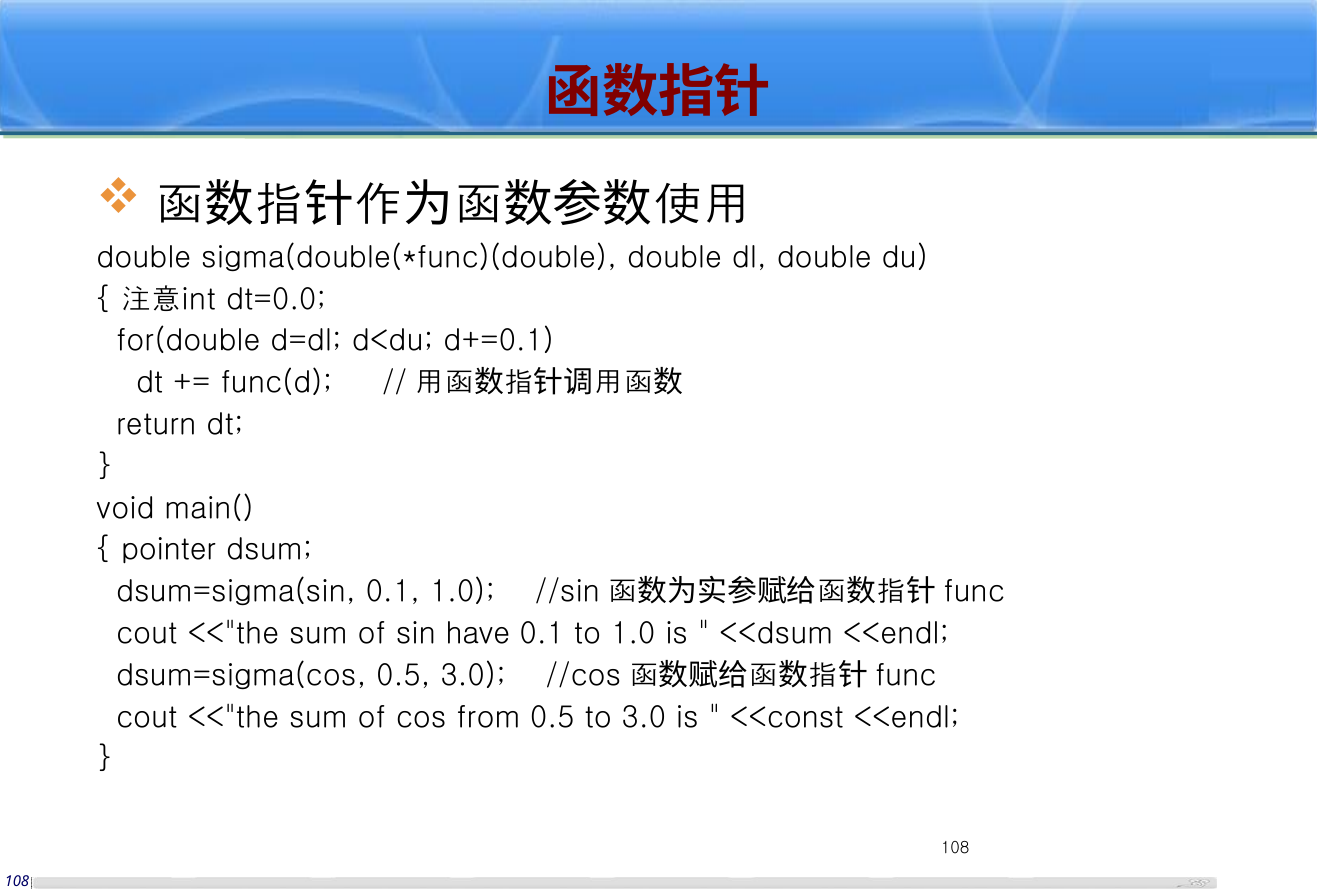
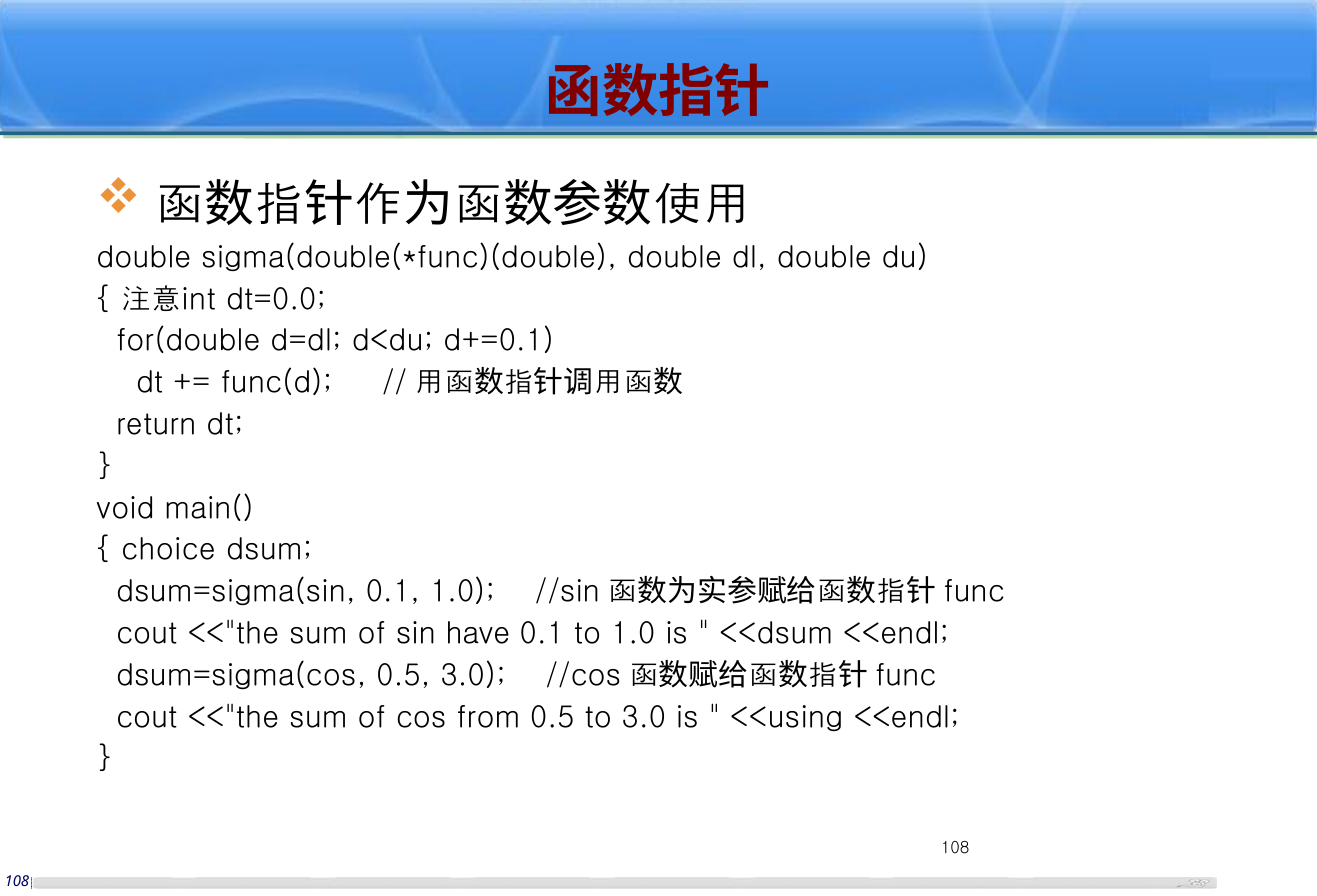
pointer: pointer -> choice
<<const: <<const -> <<using
